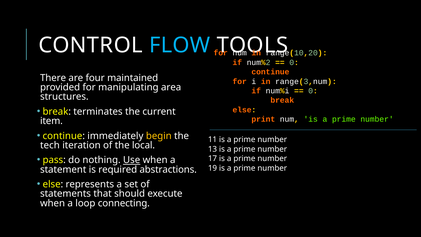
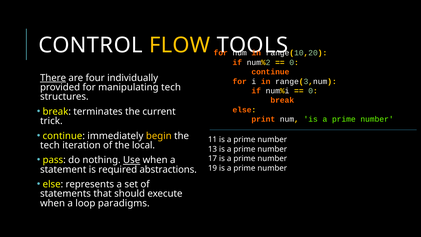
FLOW colour: light blue -> yellow
There underline: none -> present
maintained: maintained -> individually
manipulating area: area -> tech
item: item -> trick
connecting: connecting -> paradigms
